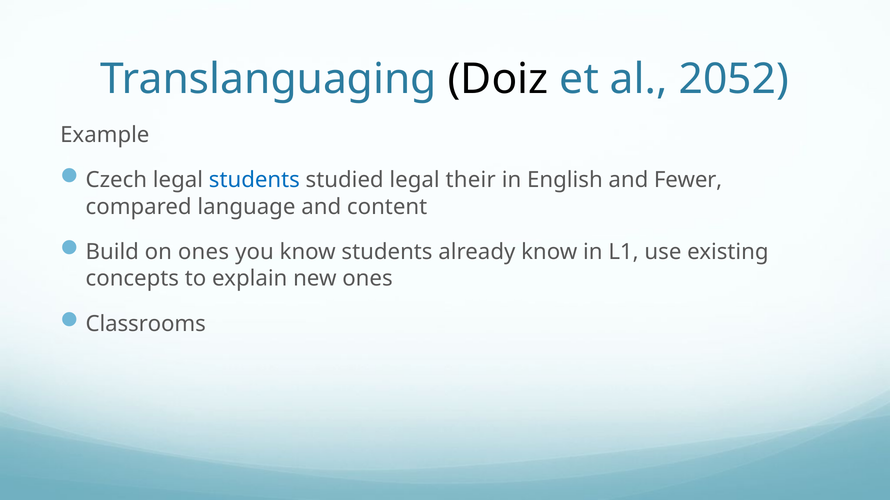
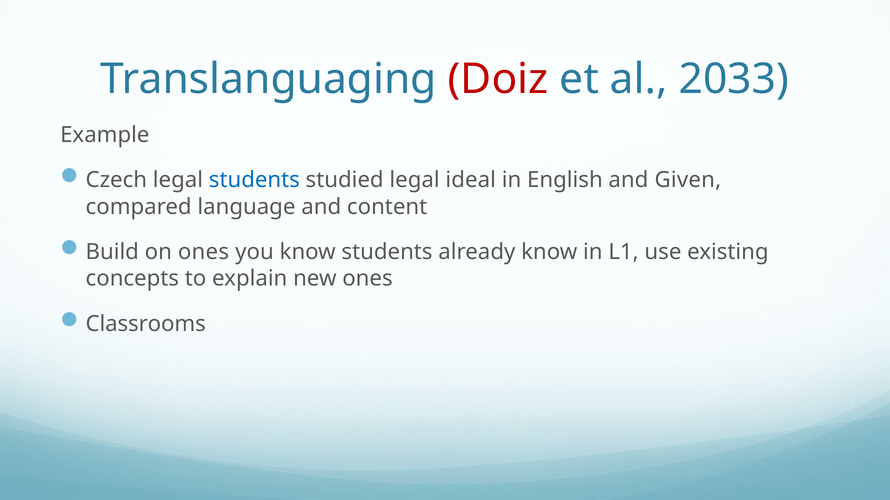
Doiz colour: black -> red
2052: 2052 -> 2033
their: their -> ideal
Fewer: Fewer -> Given
